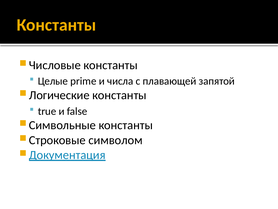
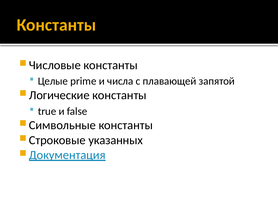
символом: символом -> указанных
